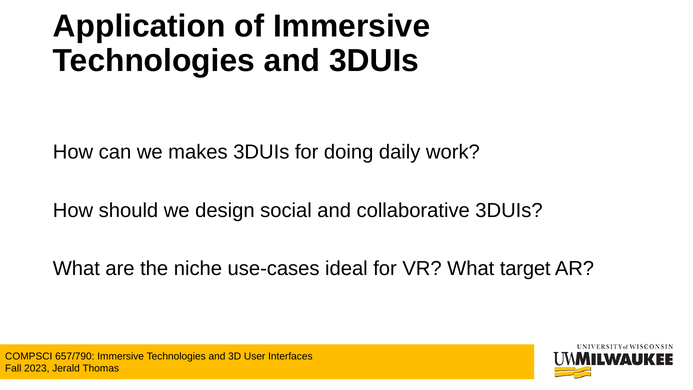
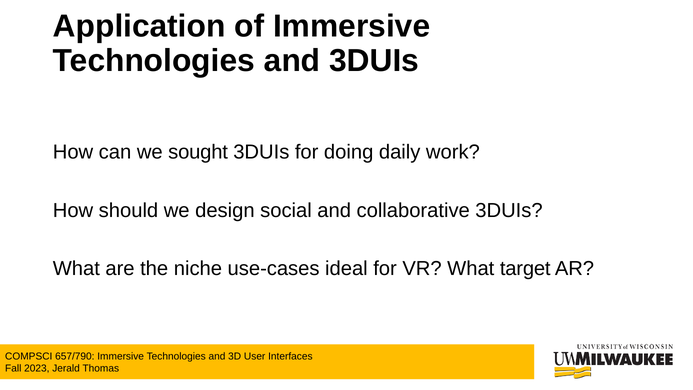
makes: makes -> sought
